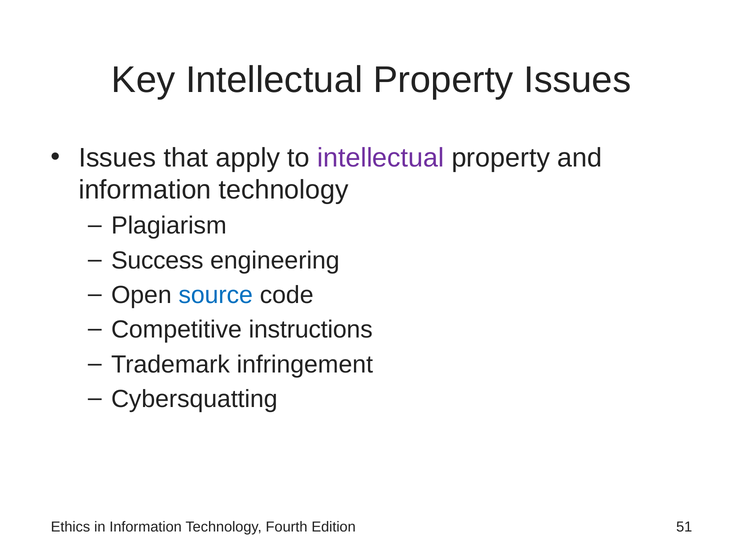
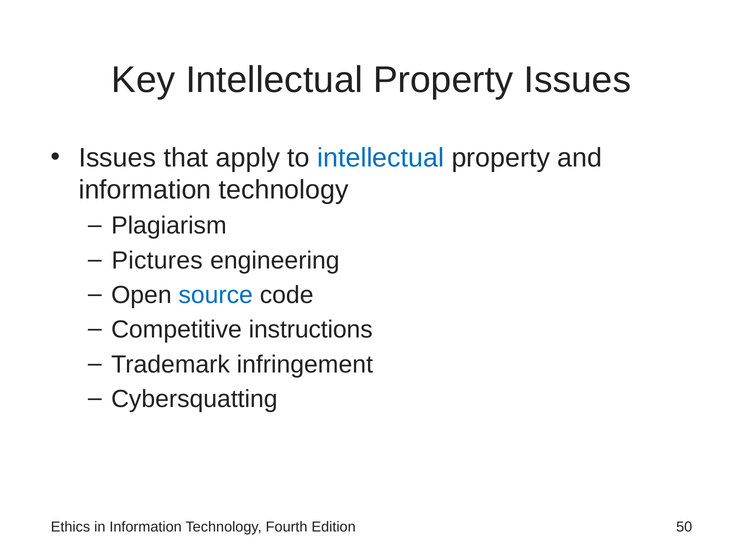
intellectual at (381, 158) colour: purple -> blue
Success: Success -> Pictures
51: 51 -> 50
